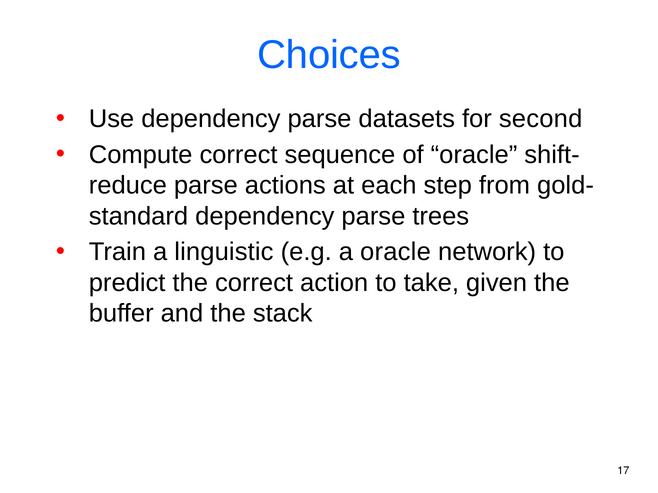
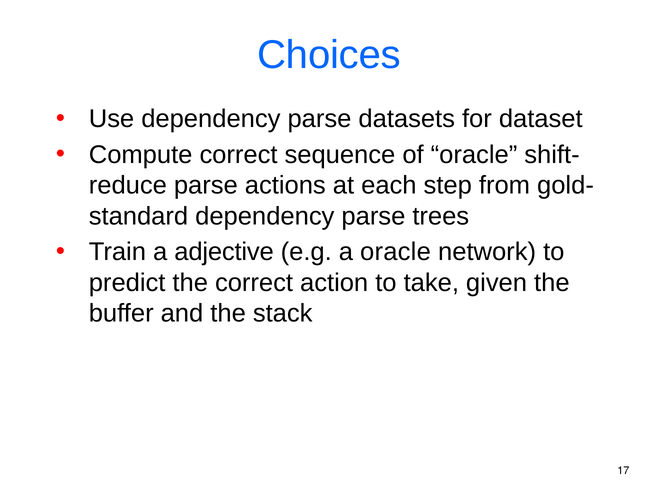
second: second -> dataset
linguistic: linguistic -> adjective
